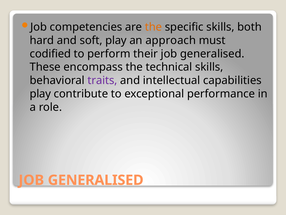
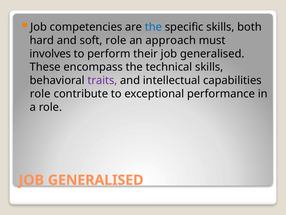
the at (153, 27) colour: orange -> blue
soft play: play -> role
codified: codified -> involves
play at (40, 94): play -> role
